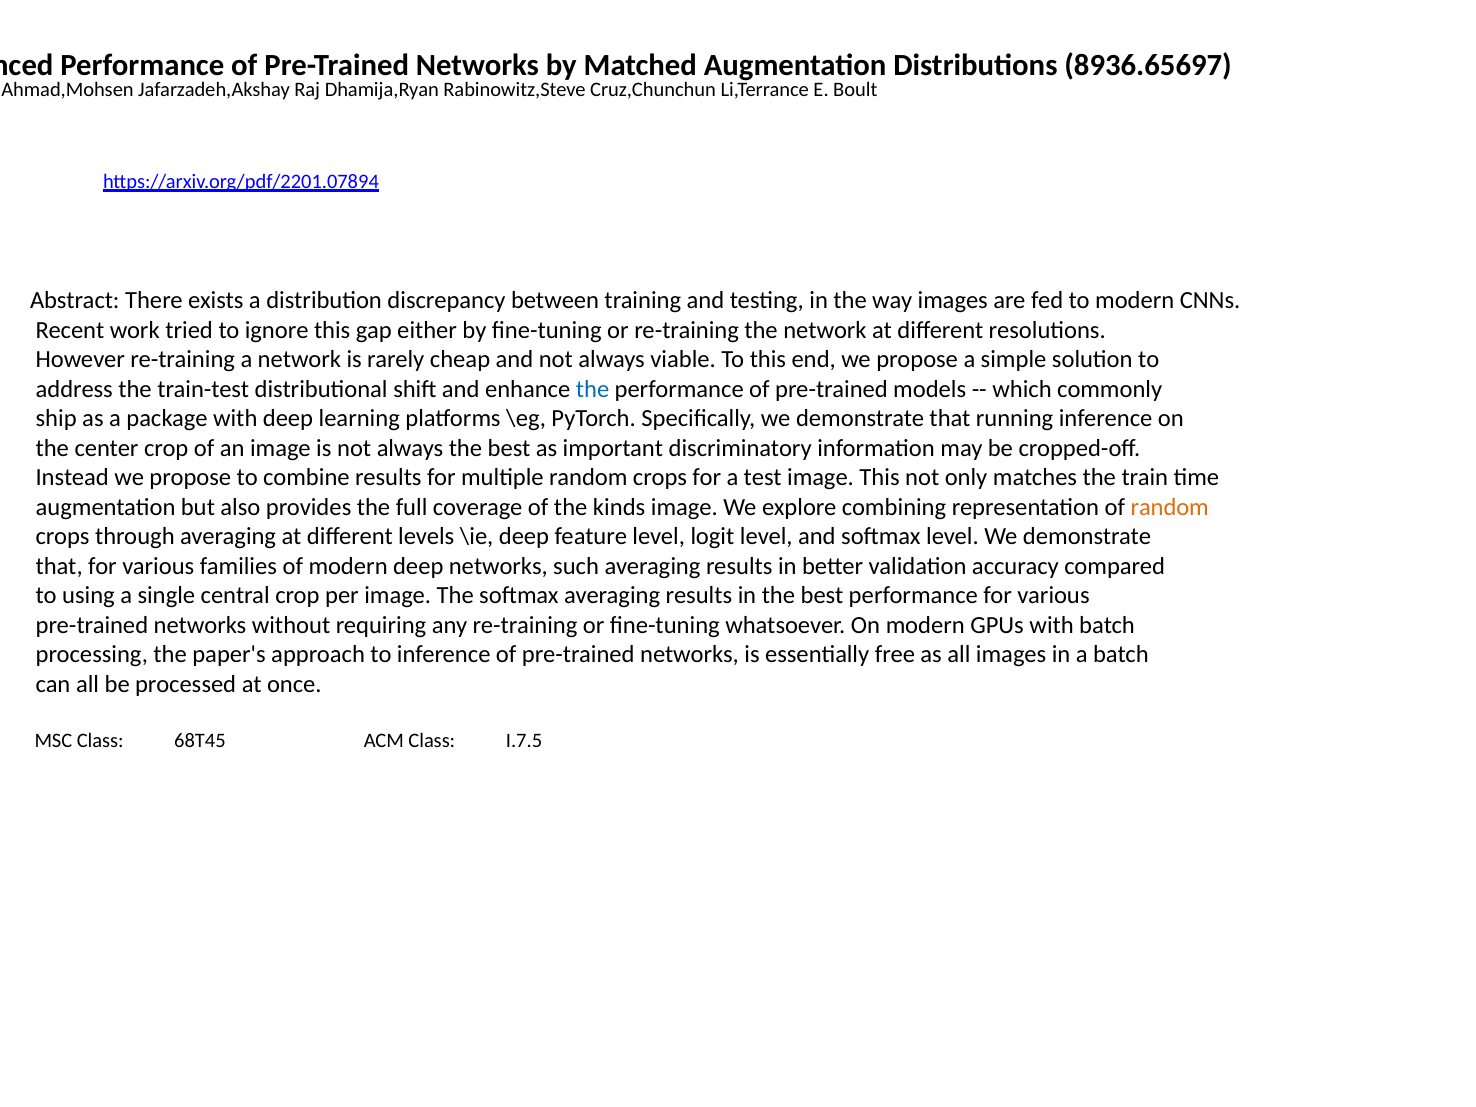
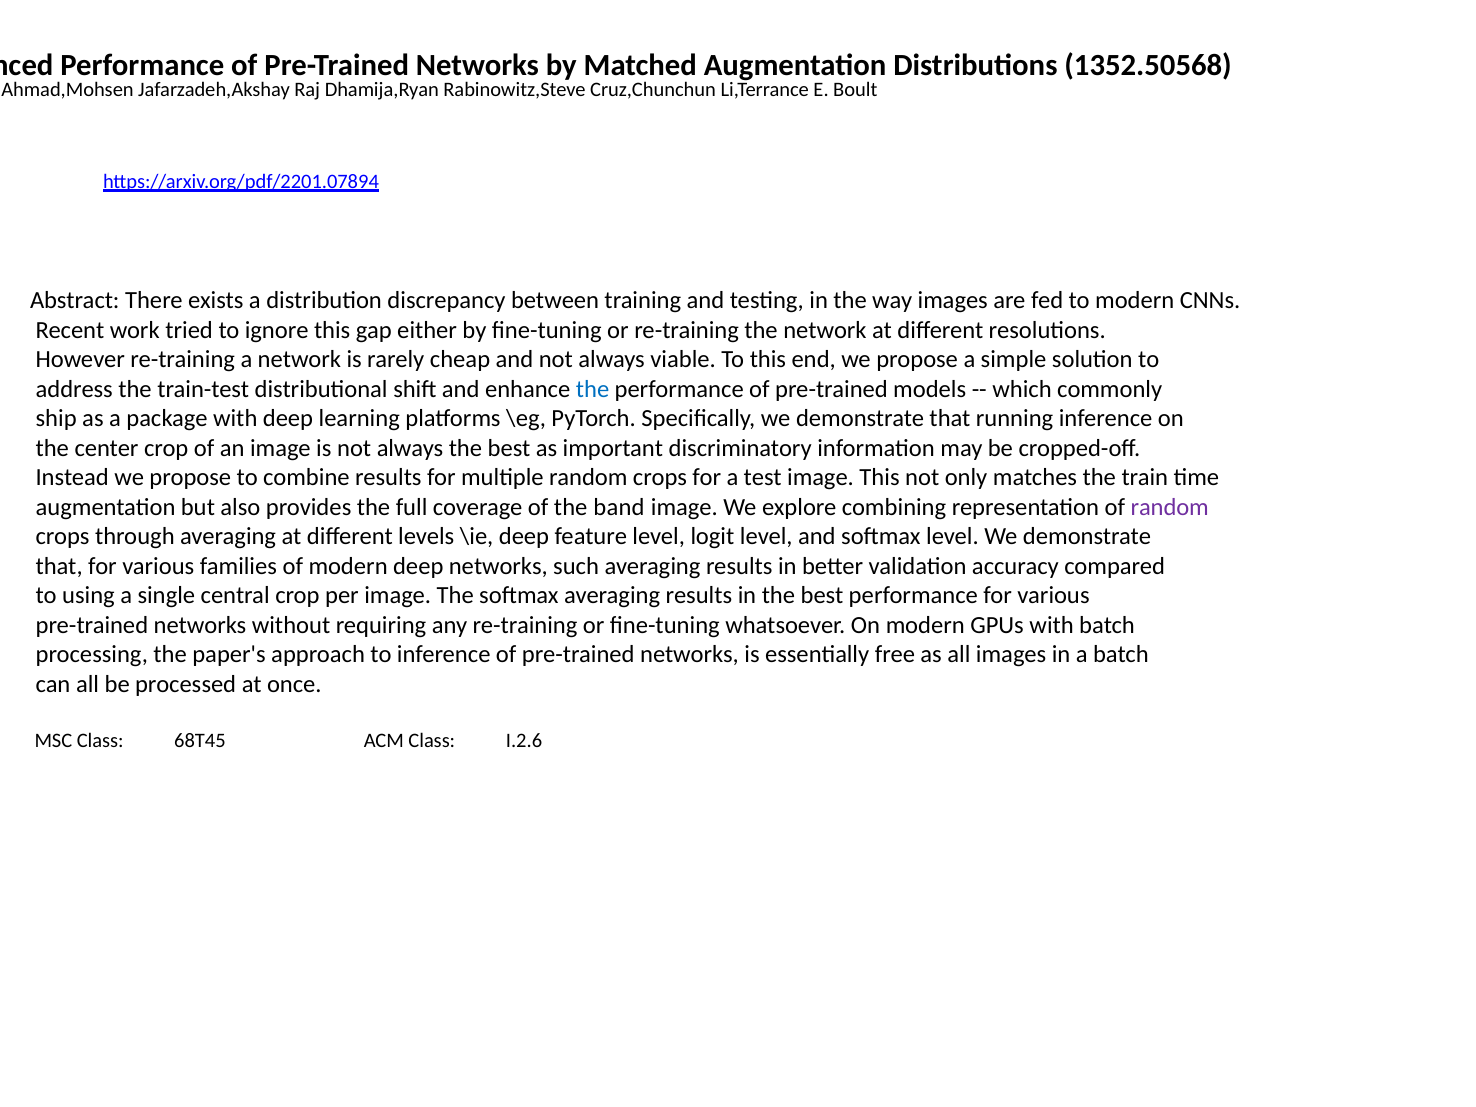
8936.65697: 8936.65697 -> 1352.50568
kinds: kinds -> band
random at (1170, 507) colour: orange -> purple
I.7.5: I.7.5 -> I.2.6
